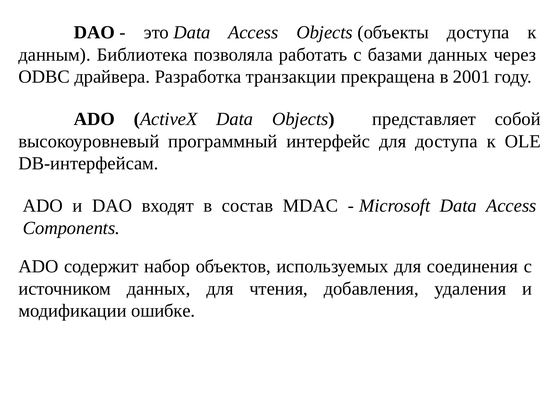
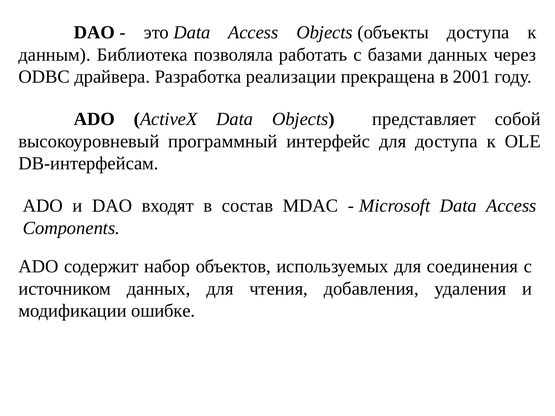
транзакции: транзакции -> реализации
